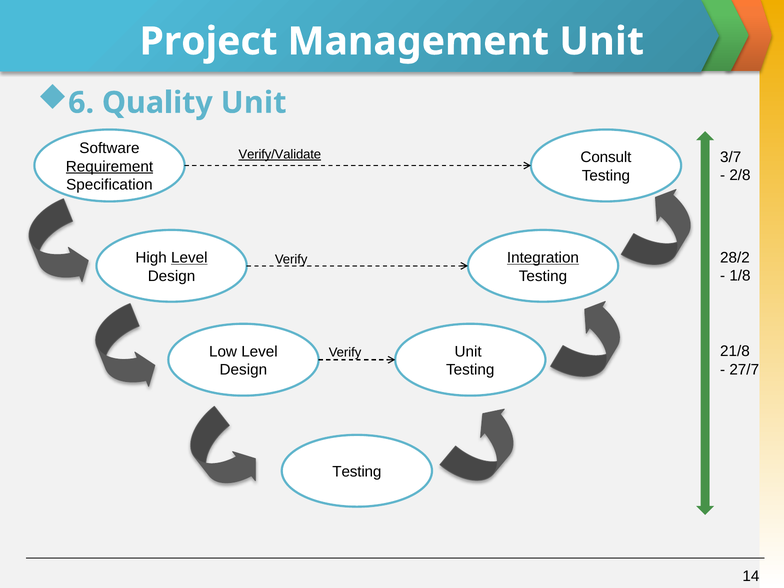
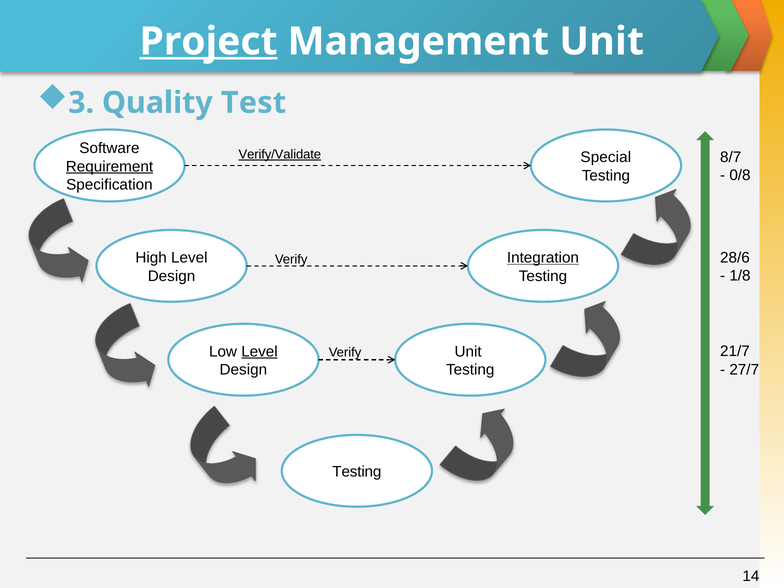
Project underline: none -> present
6: 6 -> 3
Quality Unit: Unit -> Test
3/7: 3/7 -> 8/7
Consult: Consult -> Special
2/8: 2/8 -> 0/8
28/2: 28/2 -> 28/6
Level at (189, 258) underline: present -> none
21/8: 21/8 -> 21/7
Level at (259, 352) underline: none -> present
